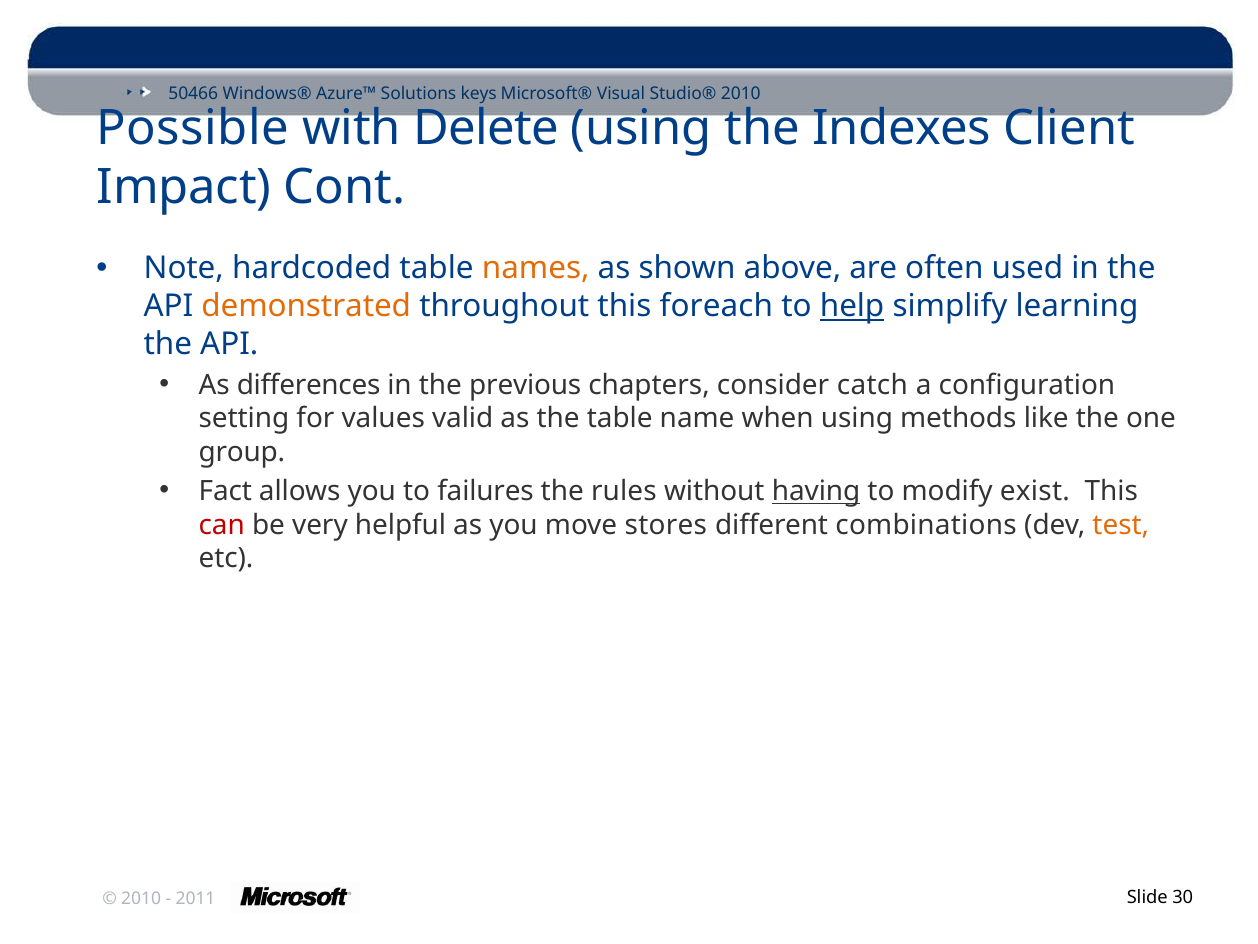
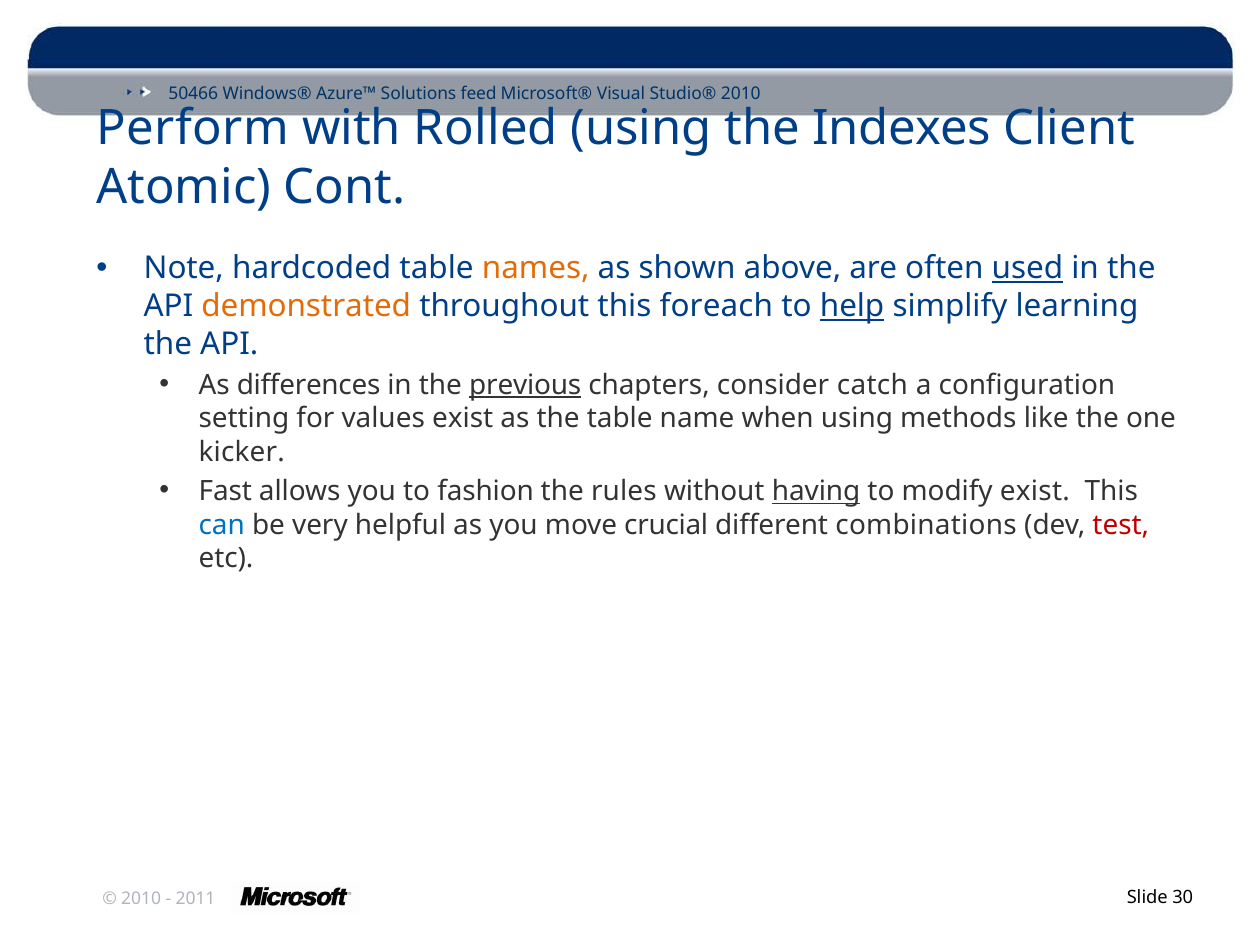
keys: keys -> feed
Possible: Possible -> Perform
Delete: Delete -> Rolled
Impact: Impact -> Atomic
used underline: none -> present
previous underline: none -> present
values valid: valid -> exist
group: group -> kicker
Fact: Fact -> Fast
failures: failures -> fashion
can colour: red -> blue
stores: stores -> crucial
test colour: orange -> red
